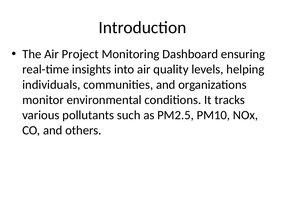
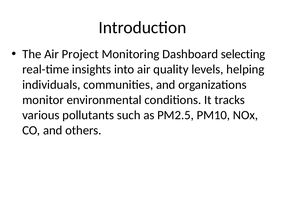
ensuring: ensuring -> selecting
